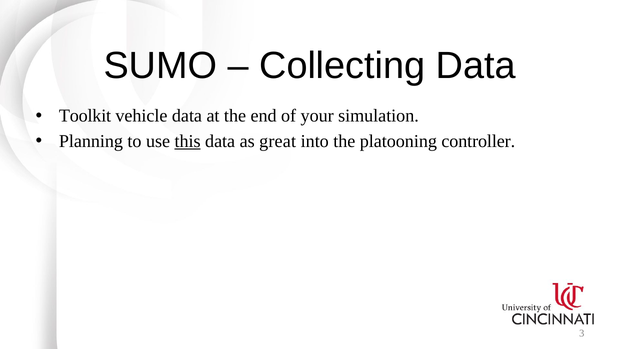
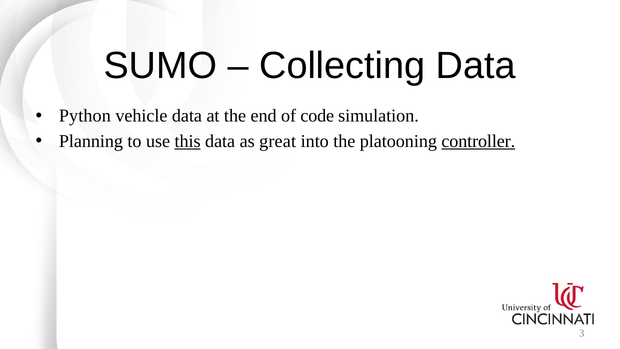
Toolkit: Toolkit -> Python
your: your -> code
controller underline: none -> present
